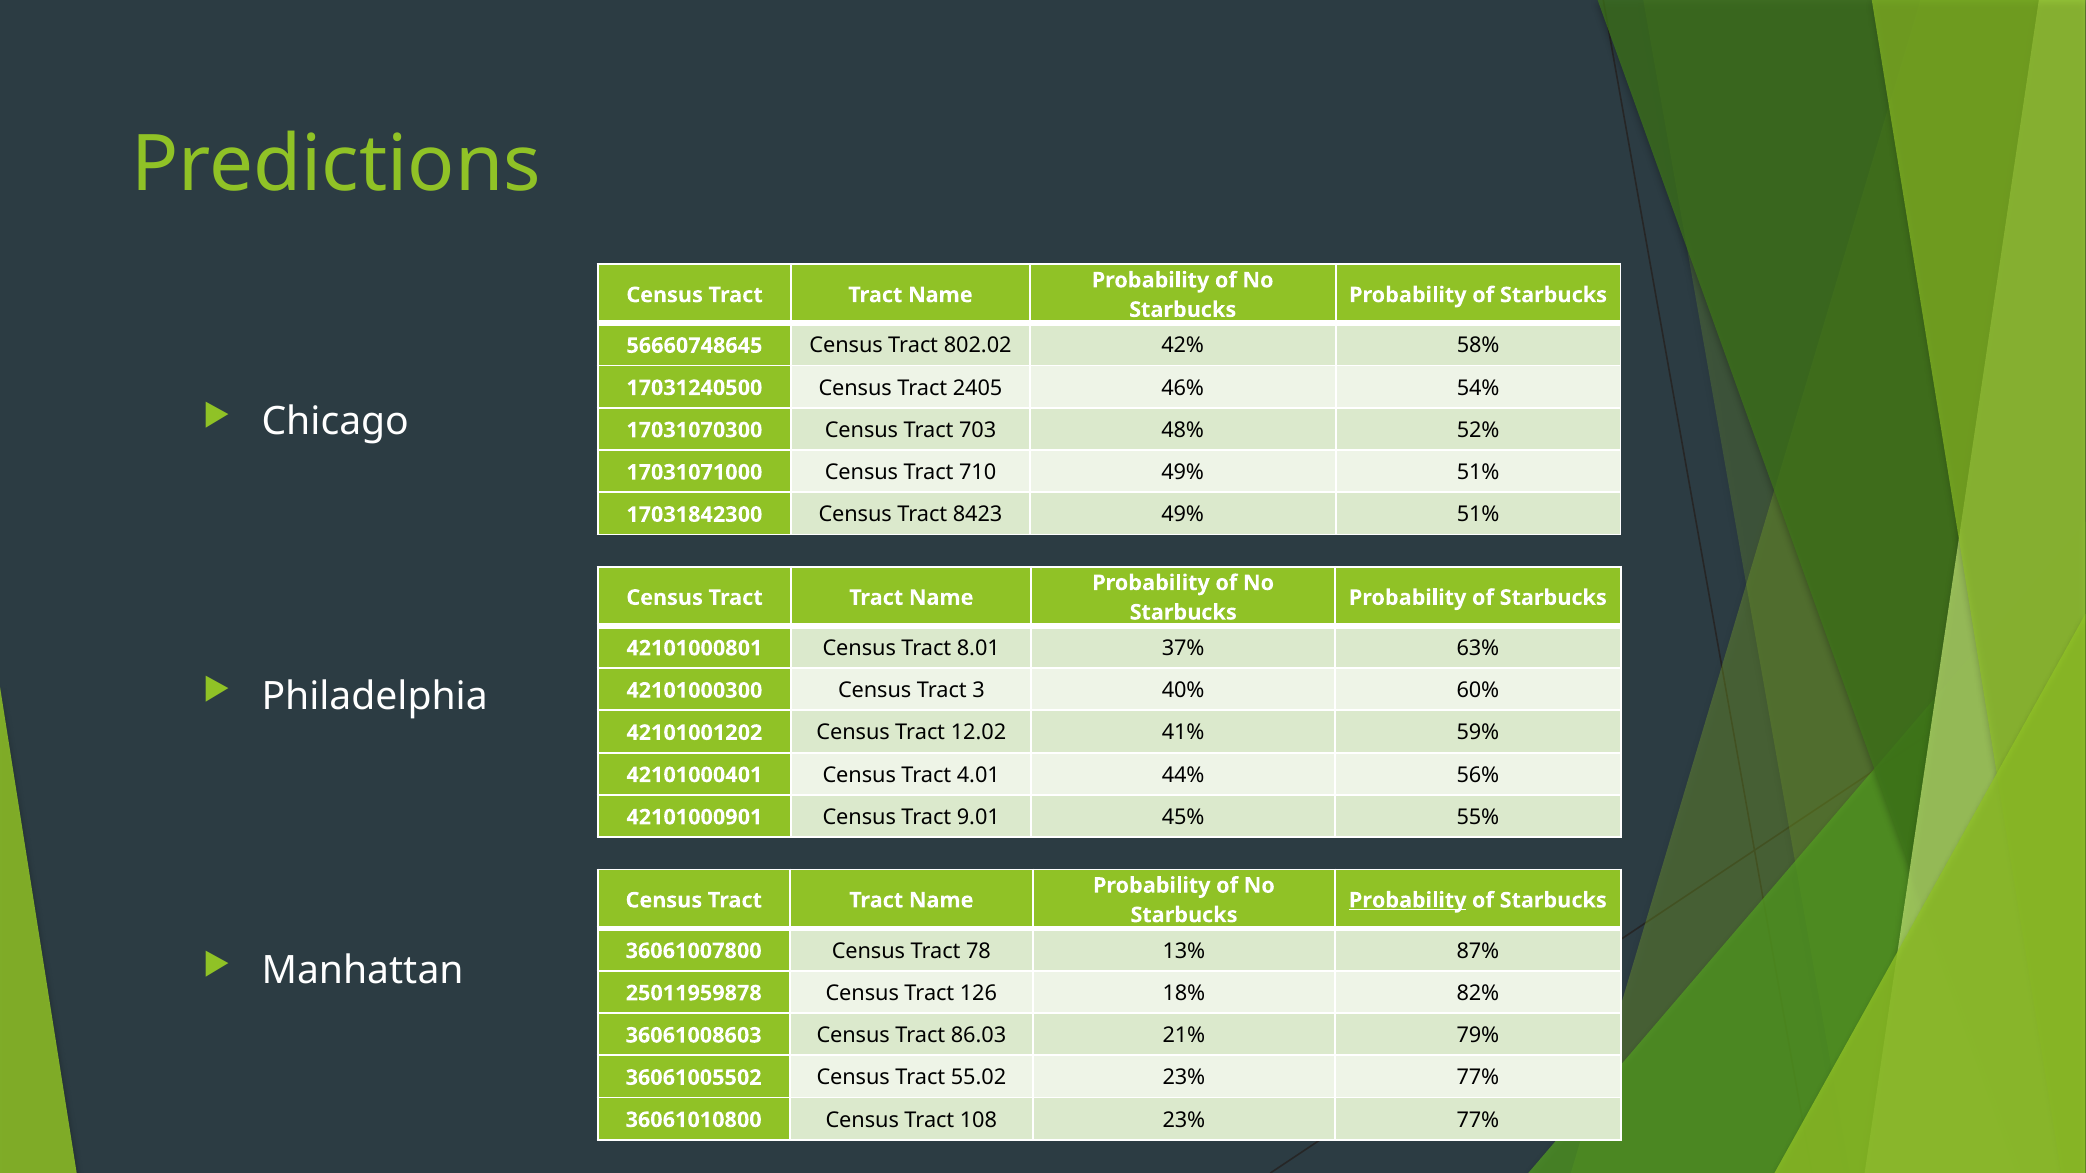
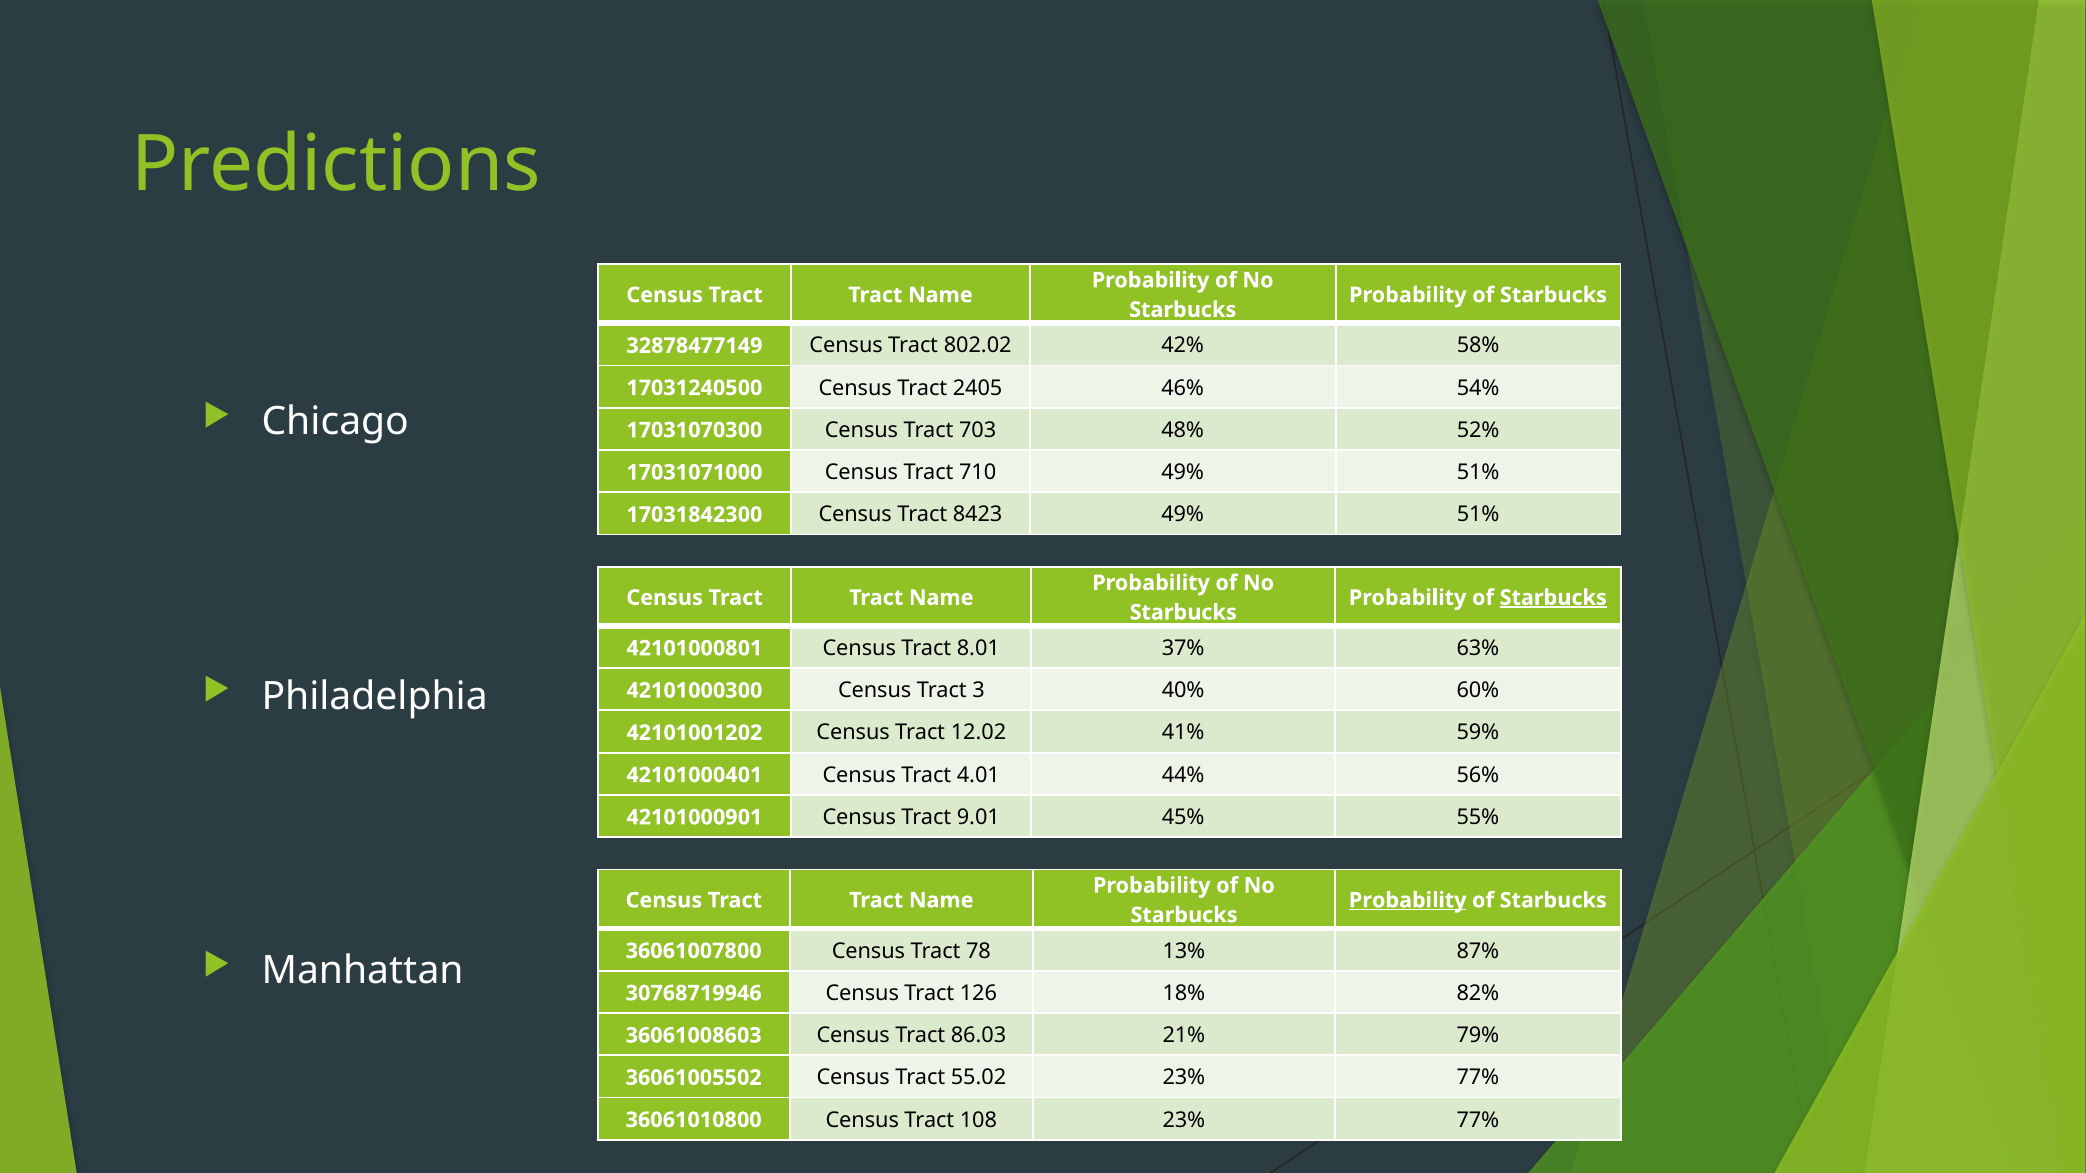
56660748645: 56660748645 -> 32878477149
Starbucks at (1553, 598) underline: none -> present
25011959878: 25011959878 -> 30768719946
